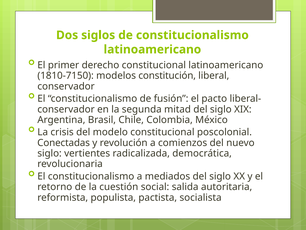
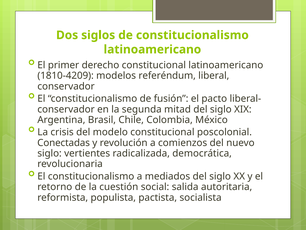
1810-7150: 1810-7150 -> 1810-4209
constitución: constitución -> referéndum
